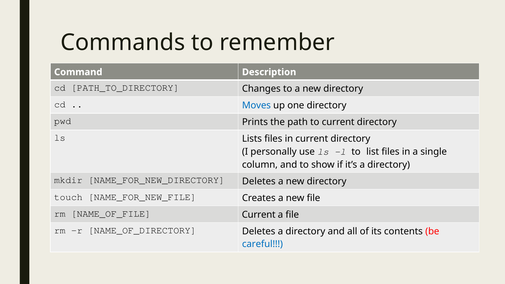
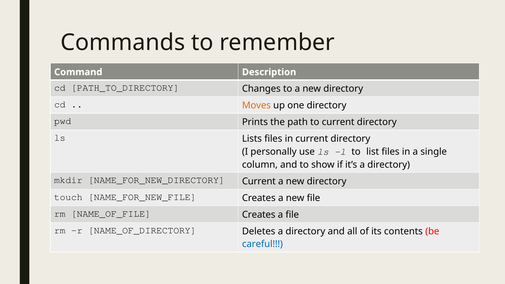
Moves colour: blue -> orange
Deletes at (259, 181): Deletes -> Current
Current at (259, 215): Current -> Creates
